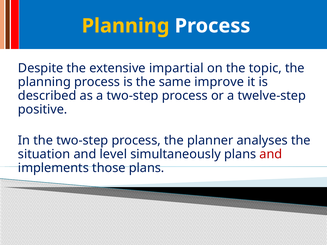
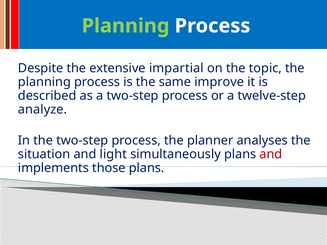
Planning at (126, 26) colour: yellow -> light green
positive: positive -> analyze
level: level -> light
